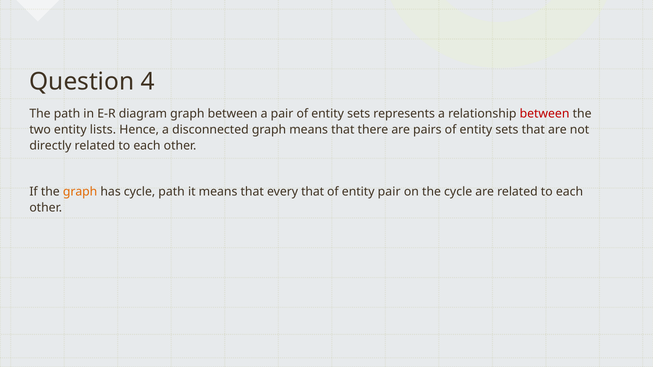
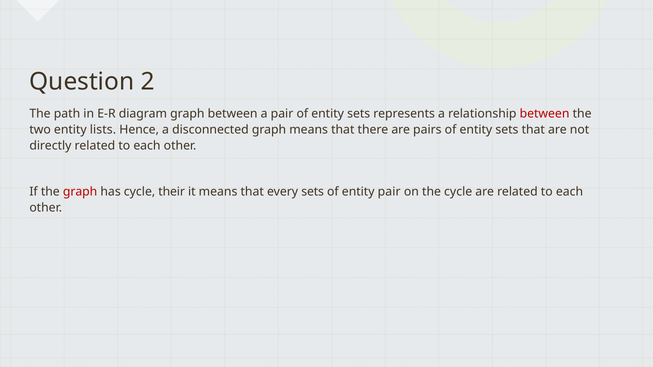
4: 4 -> 2
graph at (80, 192) colour: orange -> red
cycle path: path -> their
every that: that -> sets
